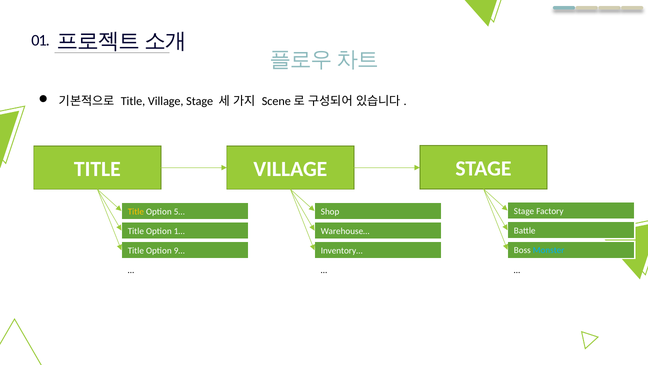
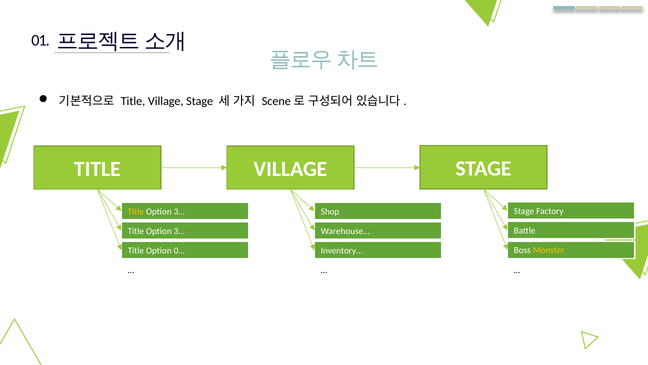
5… at (179, 211): 5… -> 3…
1… at (179, 231): 1… -> 3…
Monster colour: light blue -> yellow
9…: 9… -> 0…
